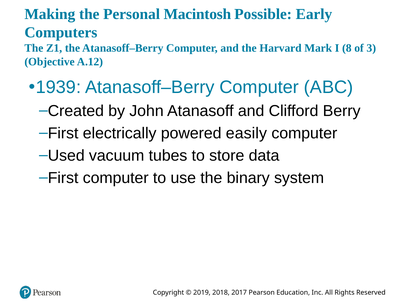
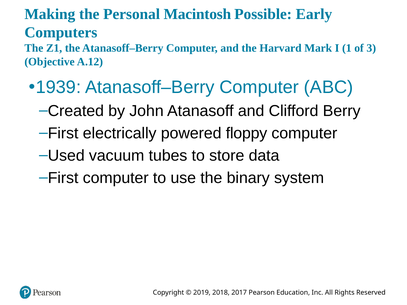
8: 8 -> 1
easily: easily -> floppy
